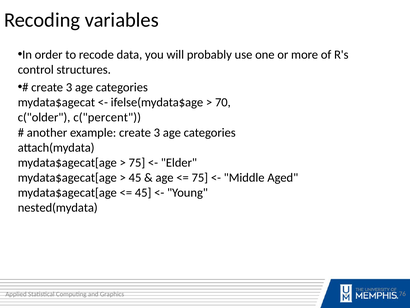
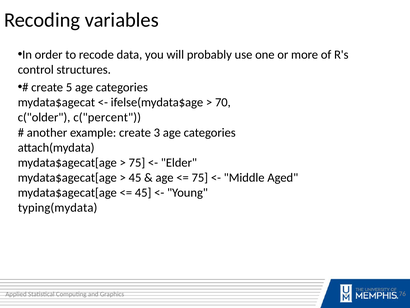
3 at (69, 87): 3 -> 5
nested(mydata: nested(mydata -> typing(mydata
